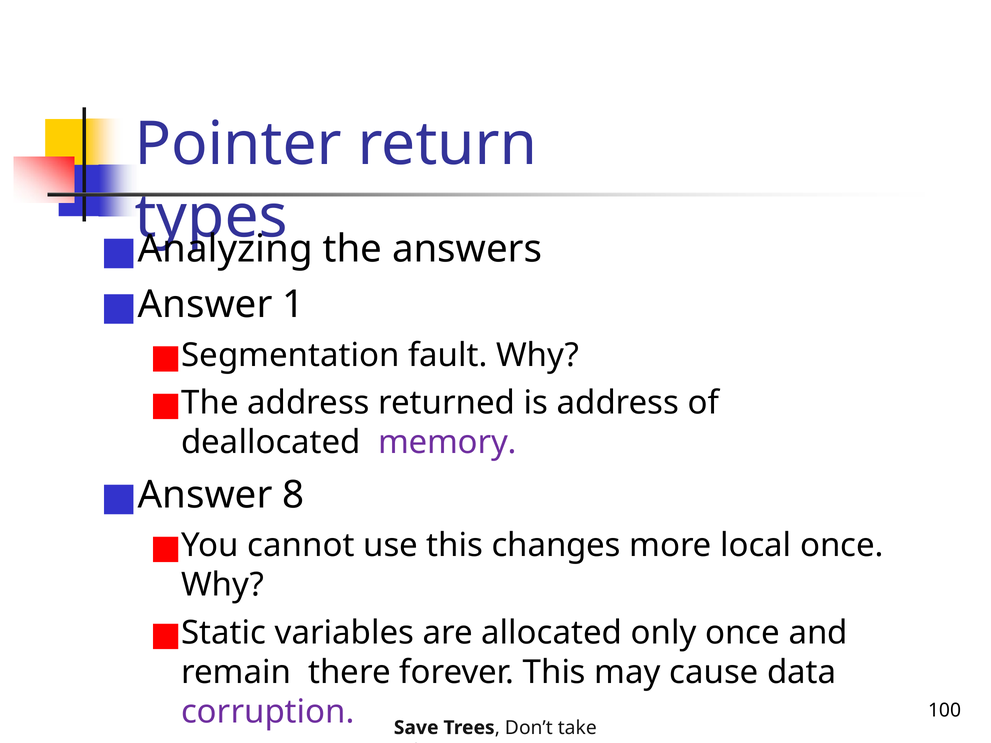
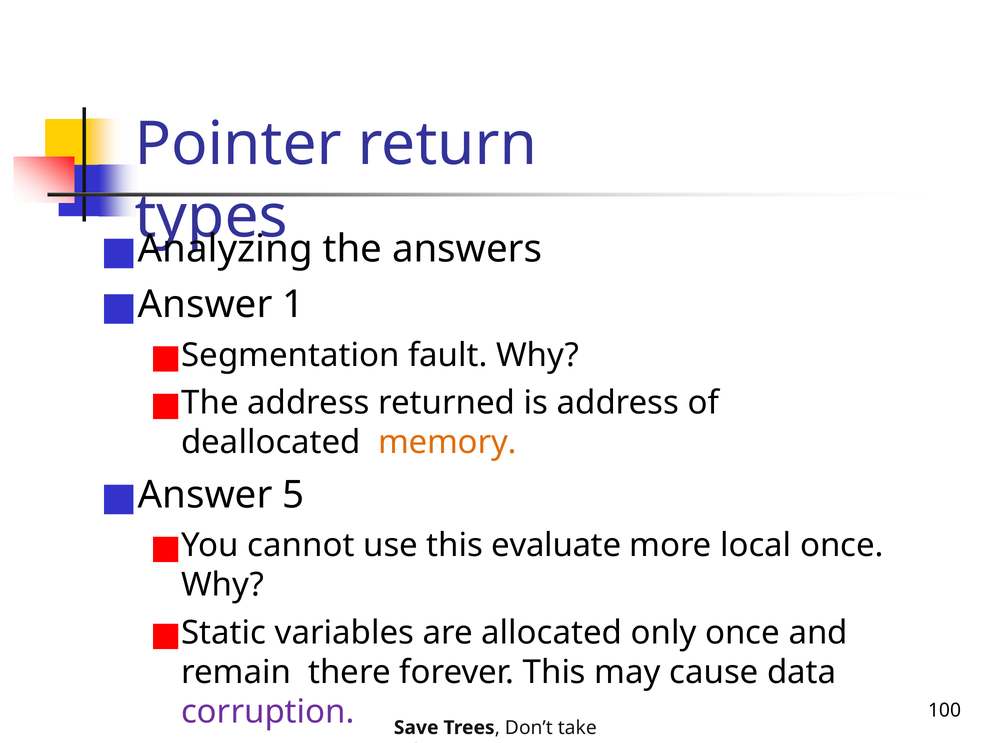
memory colour: purple -> orange
8: 8 -> 5
changes: changes -> evaluate
